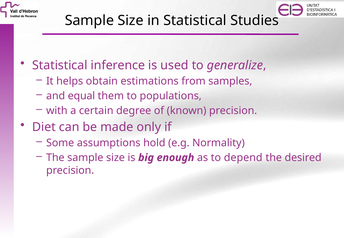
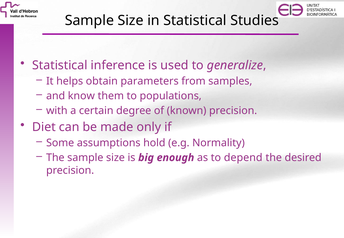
estimations: estimations -> parameters
equal: equal -> know
